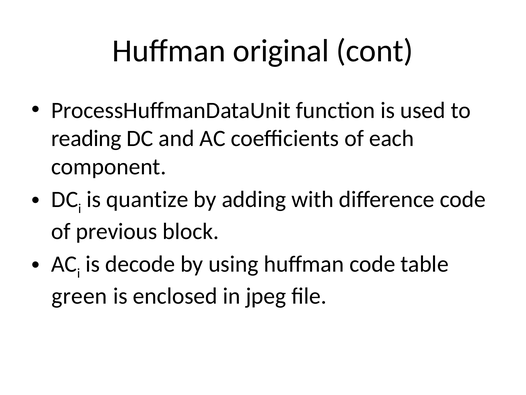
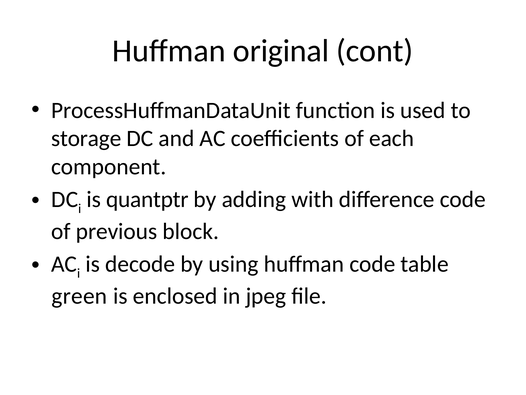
reading: reading -> storage
quantize: quantize -> quantptr
